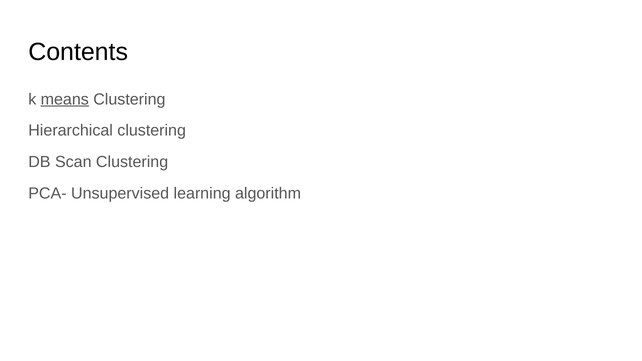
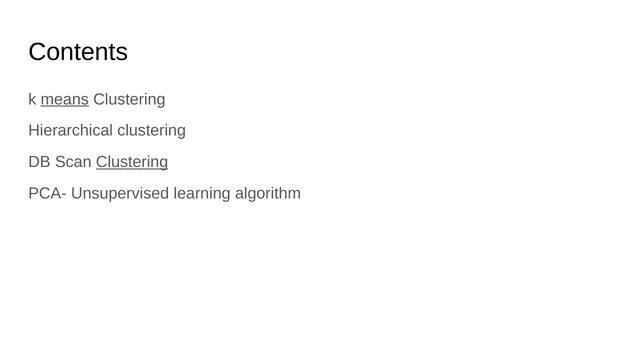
Clustering at (132, 162) underline: none -> present
